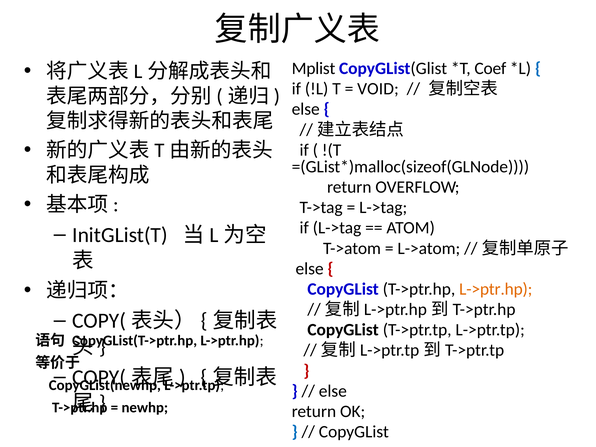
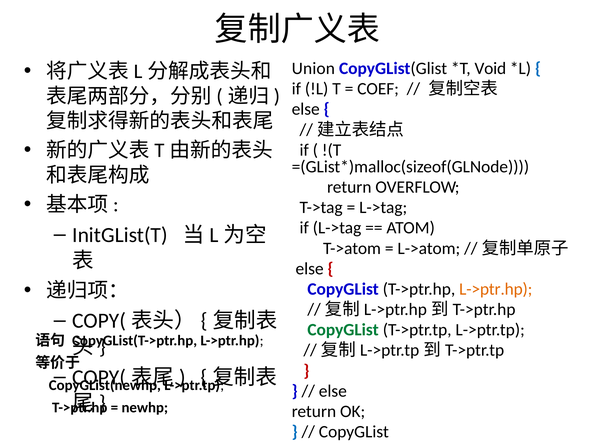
Mplist: Mplist -> Union
Coef: Coef -> Void
VOID: VOID -> COEF
CopyGList at (343, 330) colour: black -> green
